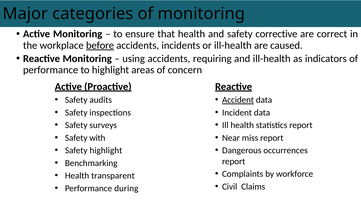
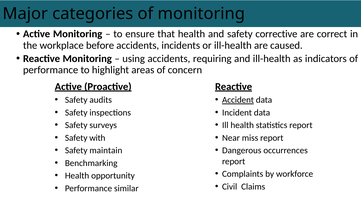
before underline: present -> none
Safety highlight: highlight -> maintain
transparent: transparent -> opportunity
during: during -> similar
